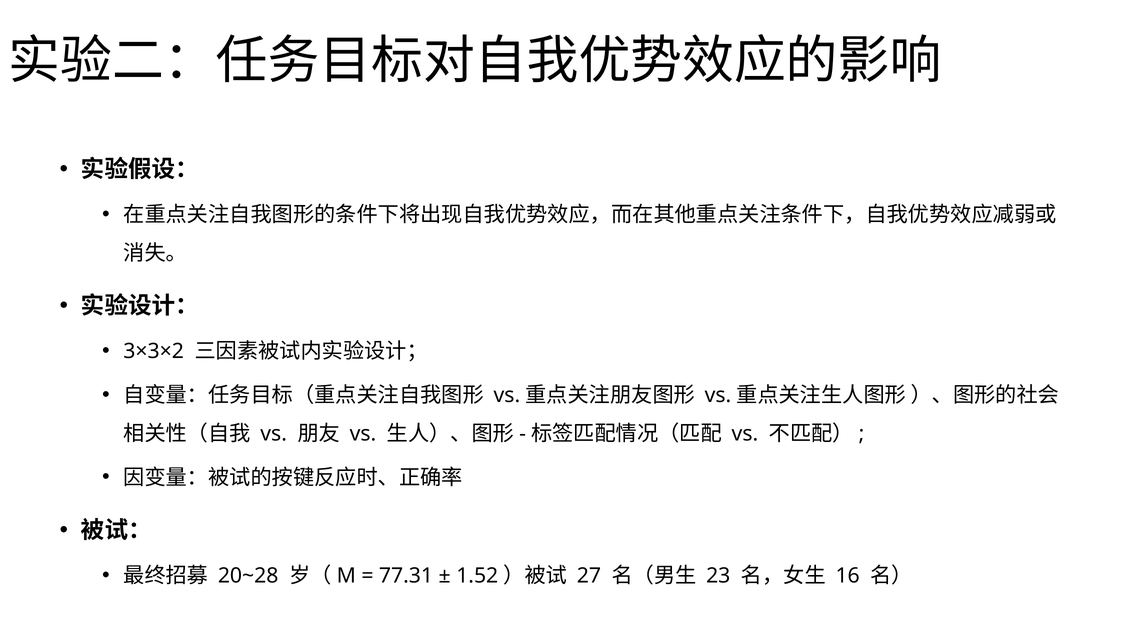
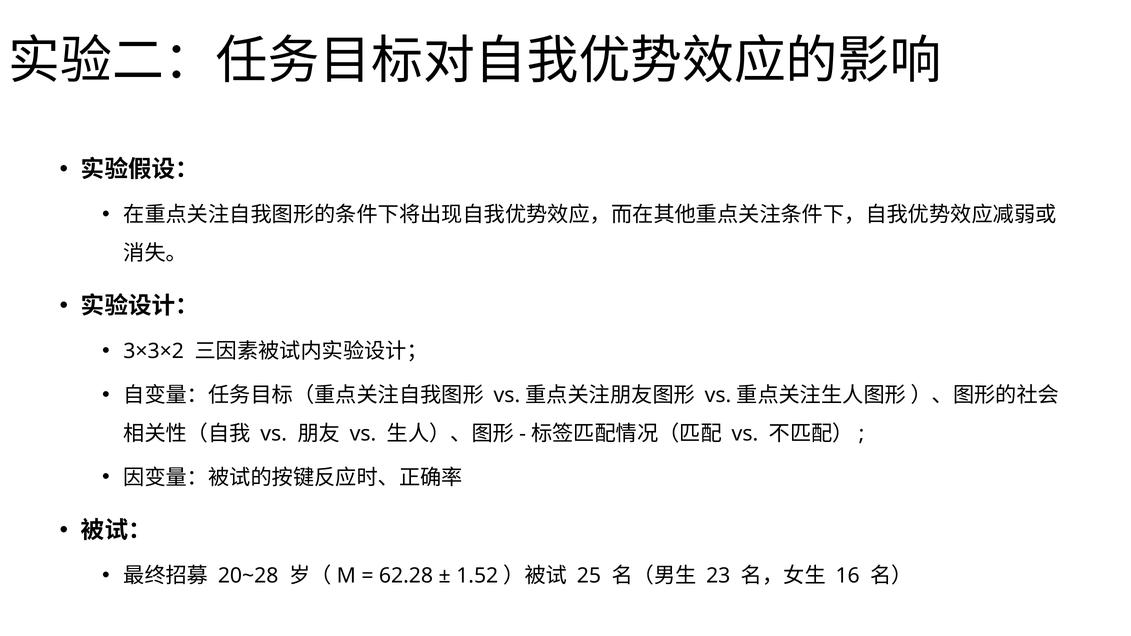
77.31: 77.31 -> 62.28
27: 27 -> 25
